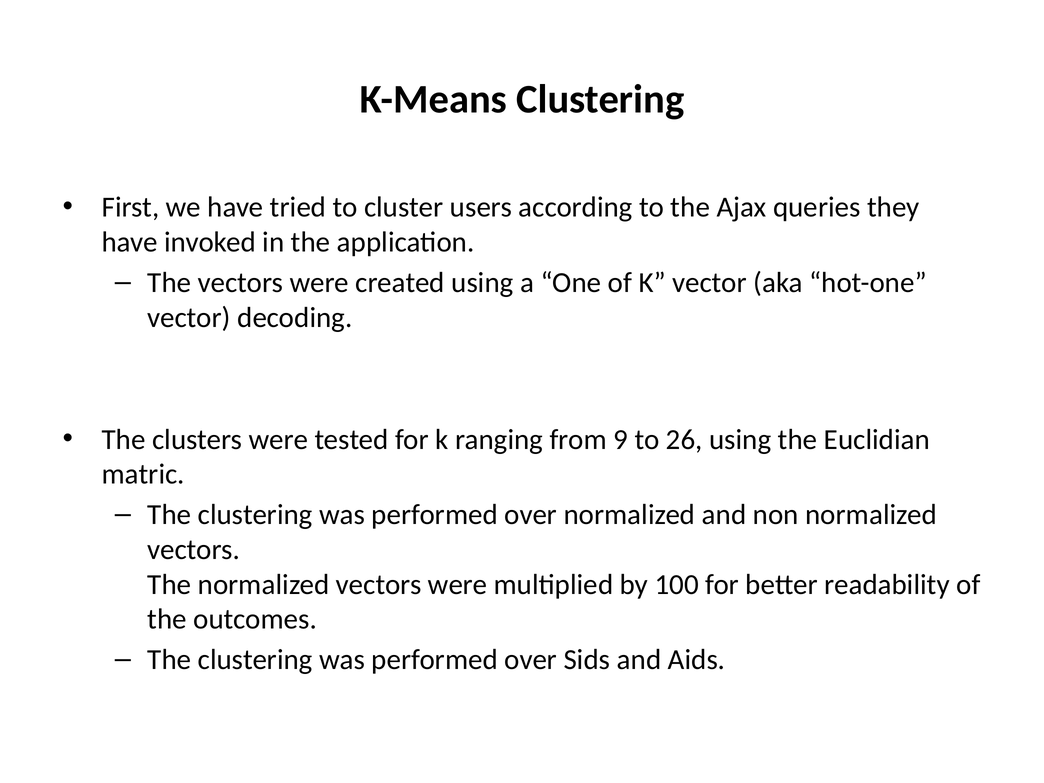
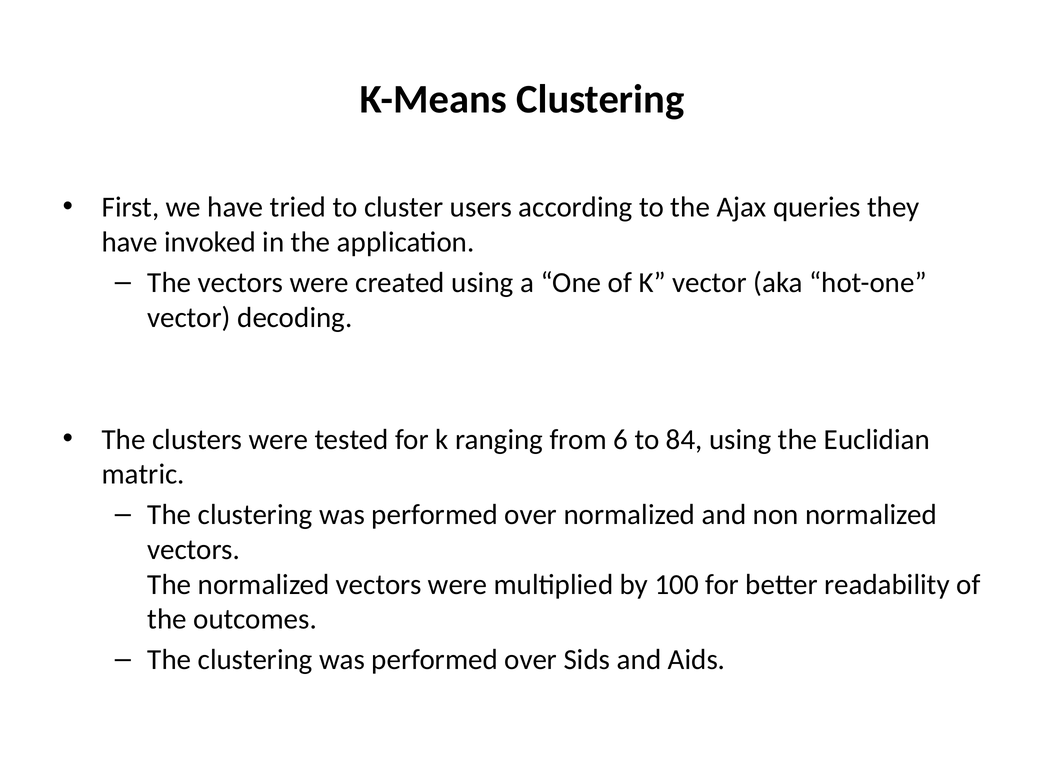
9: 9 -> 6
26: 26 -> 84
